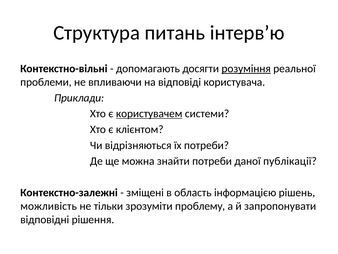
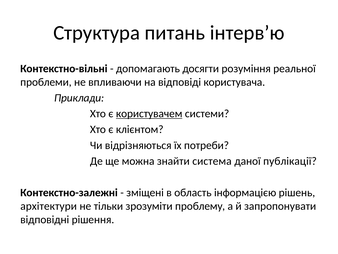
розуміння underline: present -> none
знайти потреби: потреби -> система
можливість: можливість -> архітектури
